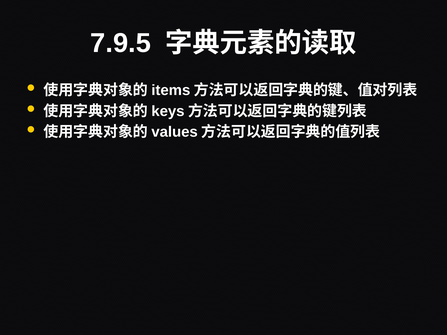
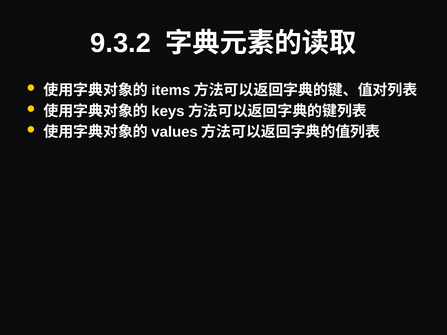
7.9.5: 7.9.5 -> 9.3.2
